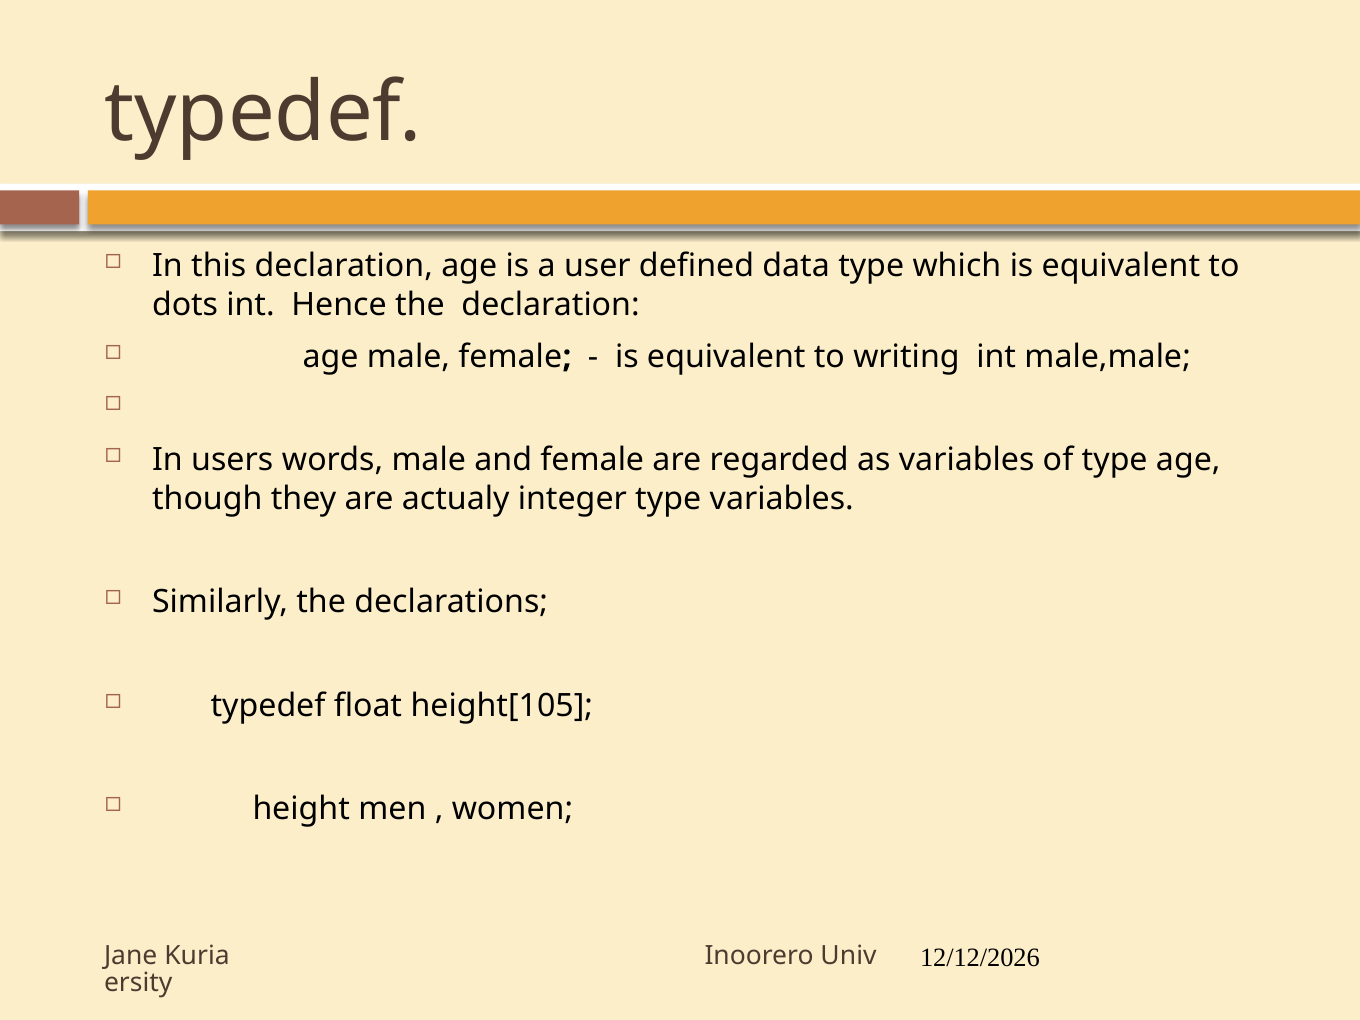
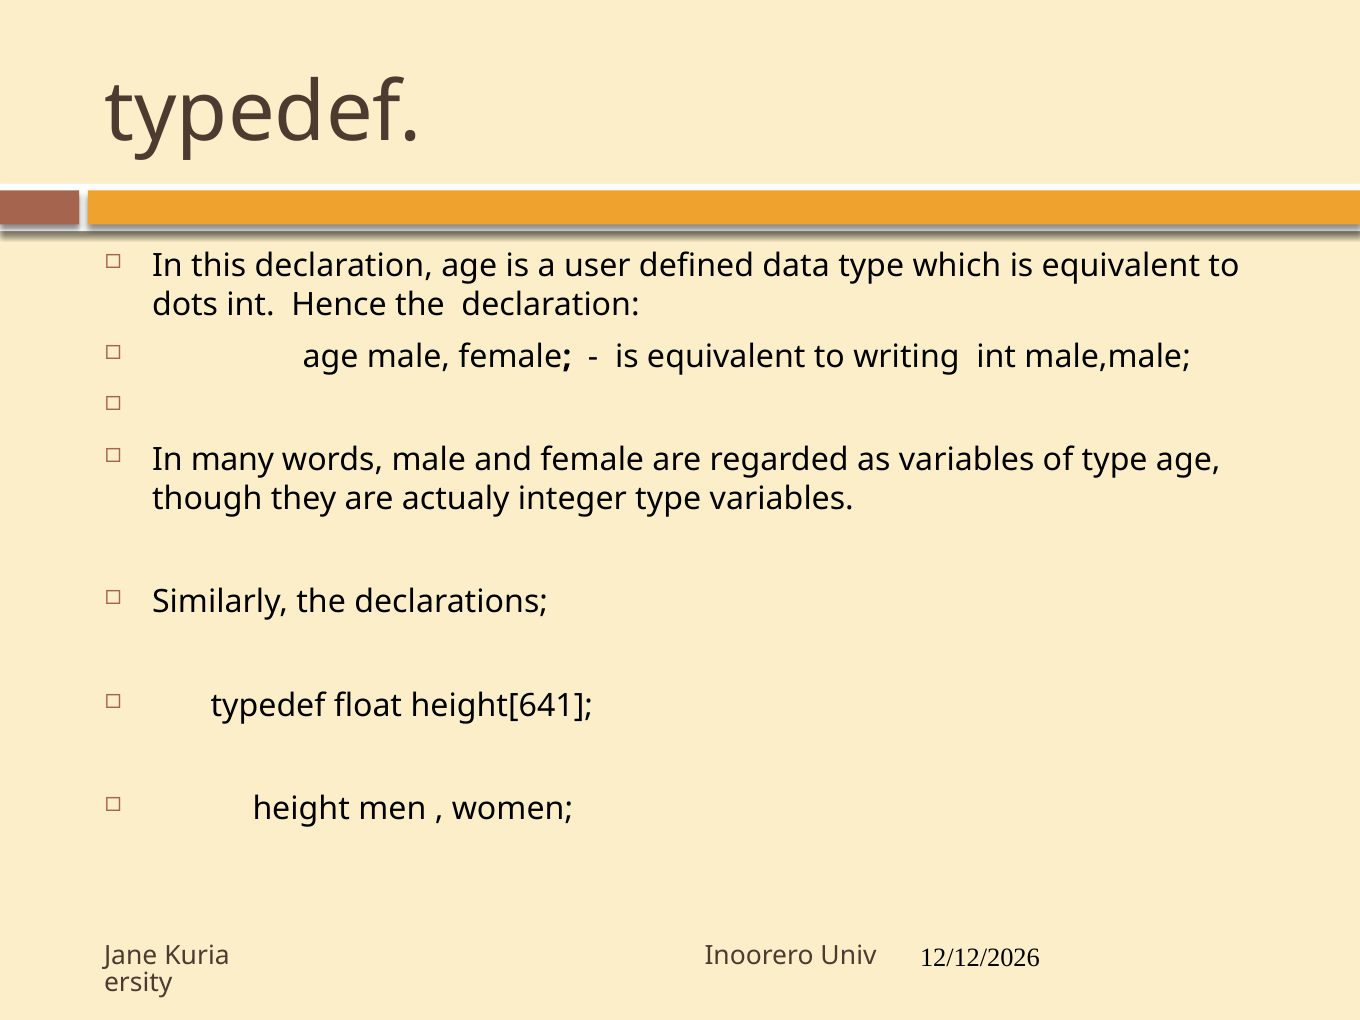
users: users -> many
height[105: height[105 -> height[641
